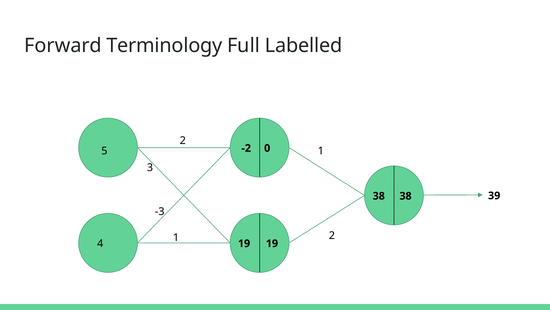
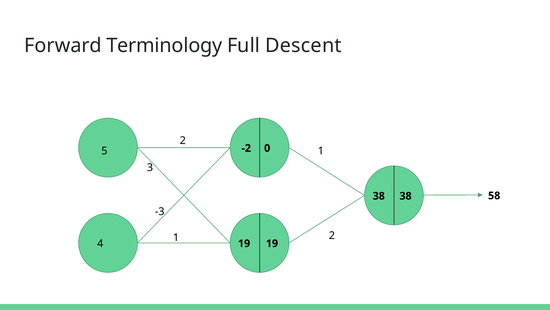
Labelled: Labelled -> Descent
39: 39 -> 58
